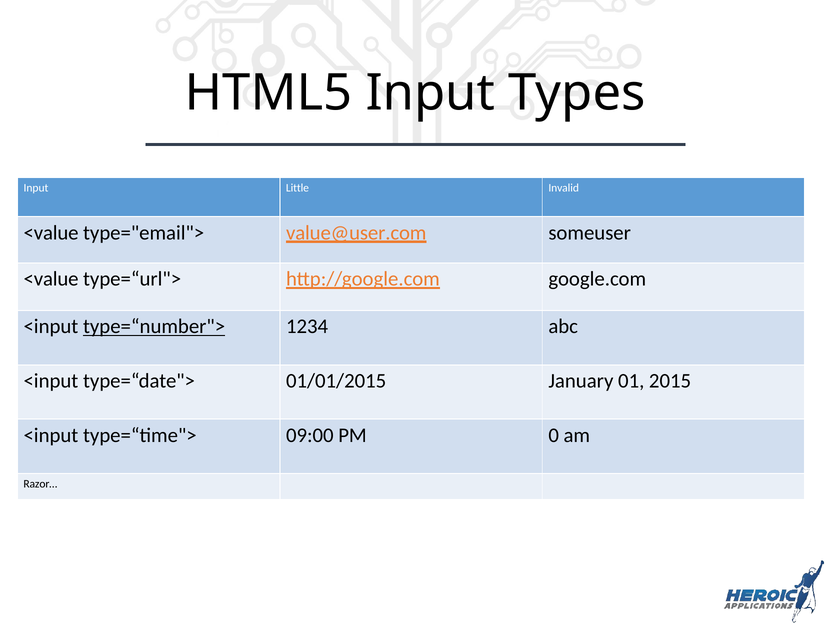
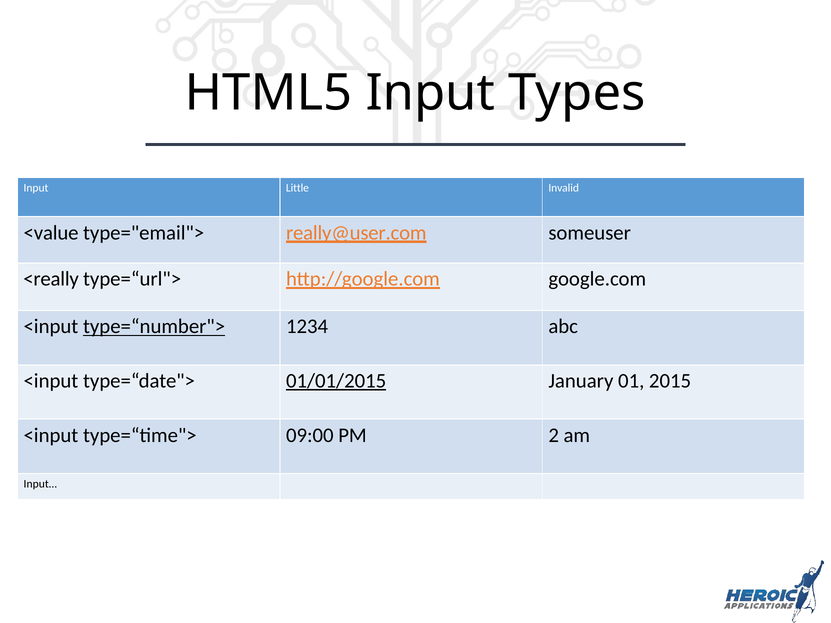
value@user.com: value@user.com -> really@user.com
<value at (51, 279): <value -> <really
01/01/2015 underline: none -> present
0: 0 -> 2
Razor…: Razor… -> Input…
